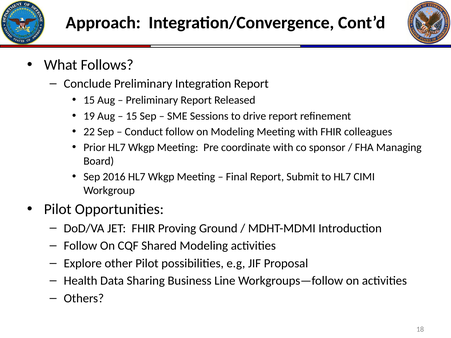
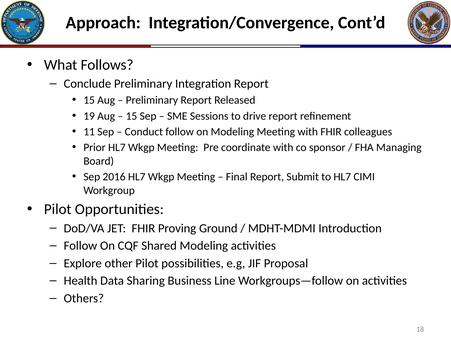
22: 22 -> 11
